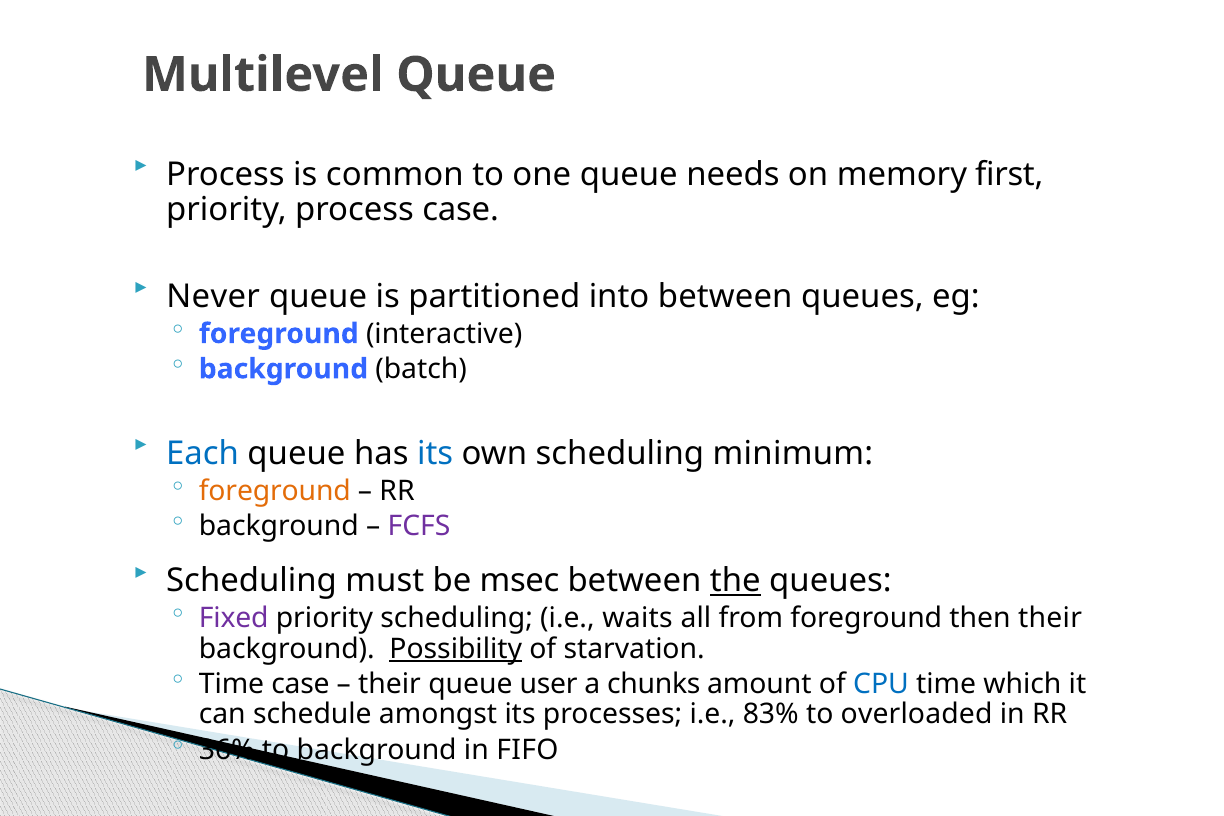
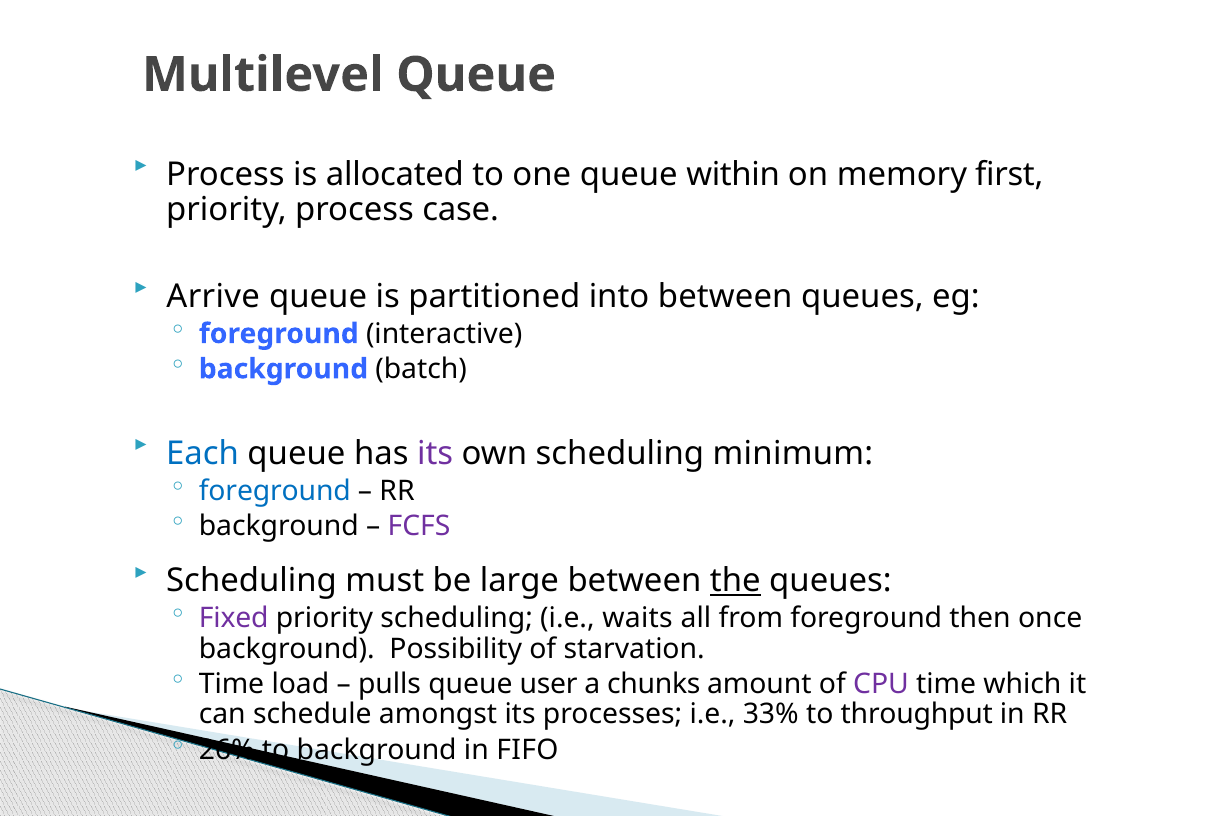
common: common -> allocated
needs: needs -> within
Never: Never -> Arrive
its at (435, 454) colour: blue -> purple
foreground at (275, 491) colour: orange -> blue
msec: msec -> large
then their: their -> once
Possibility underline: present -> none
Time case: case -> load
their at (389, 684): their -> pulls
CPU colour: blue -> purple
83%: 83% -> 33%
overloaded: overloaded -> throughput
36%: 36% -> 26%
